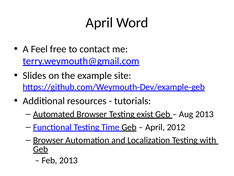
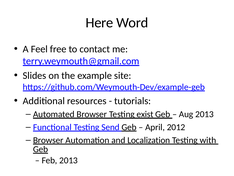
April at (99, 23): April -> Here
Time: Time -> Send
